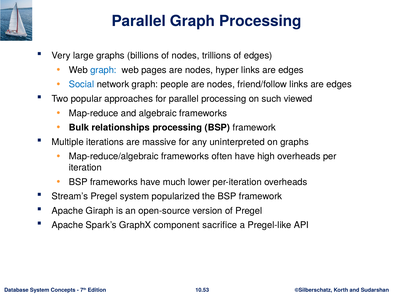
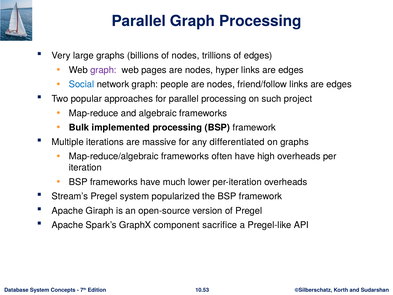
graph at (103, 70) colour: blue -> purple
viewed: viewed -> project
relationships: relationships -> implemented
uninterpreted: uninterpreted -> differentiated
